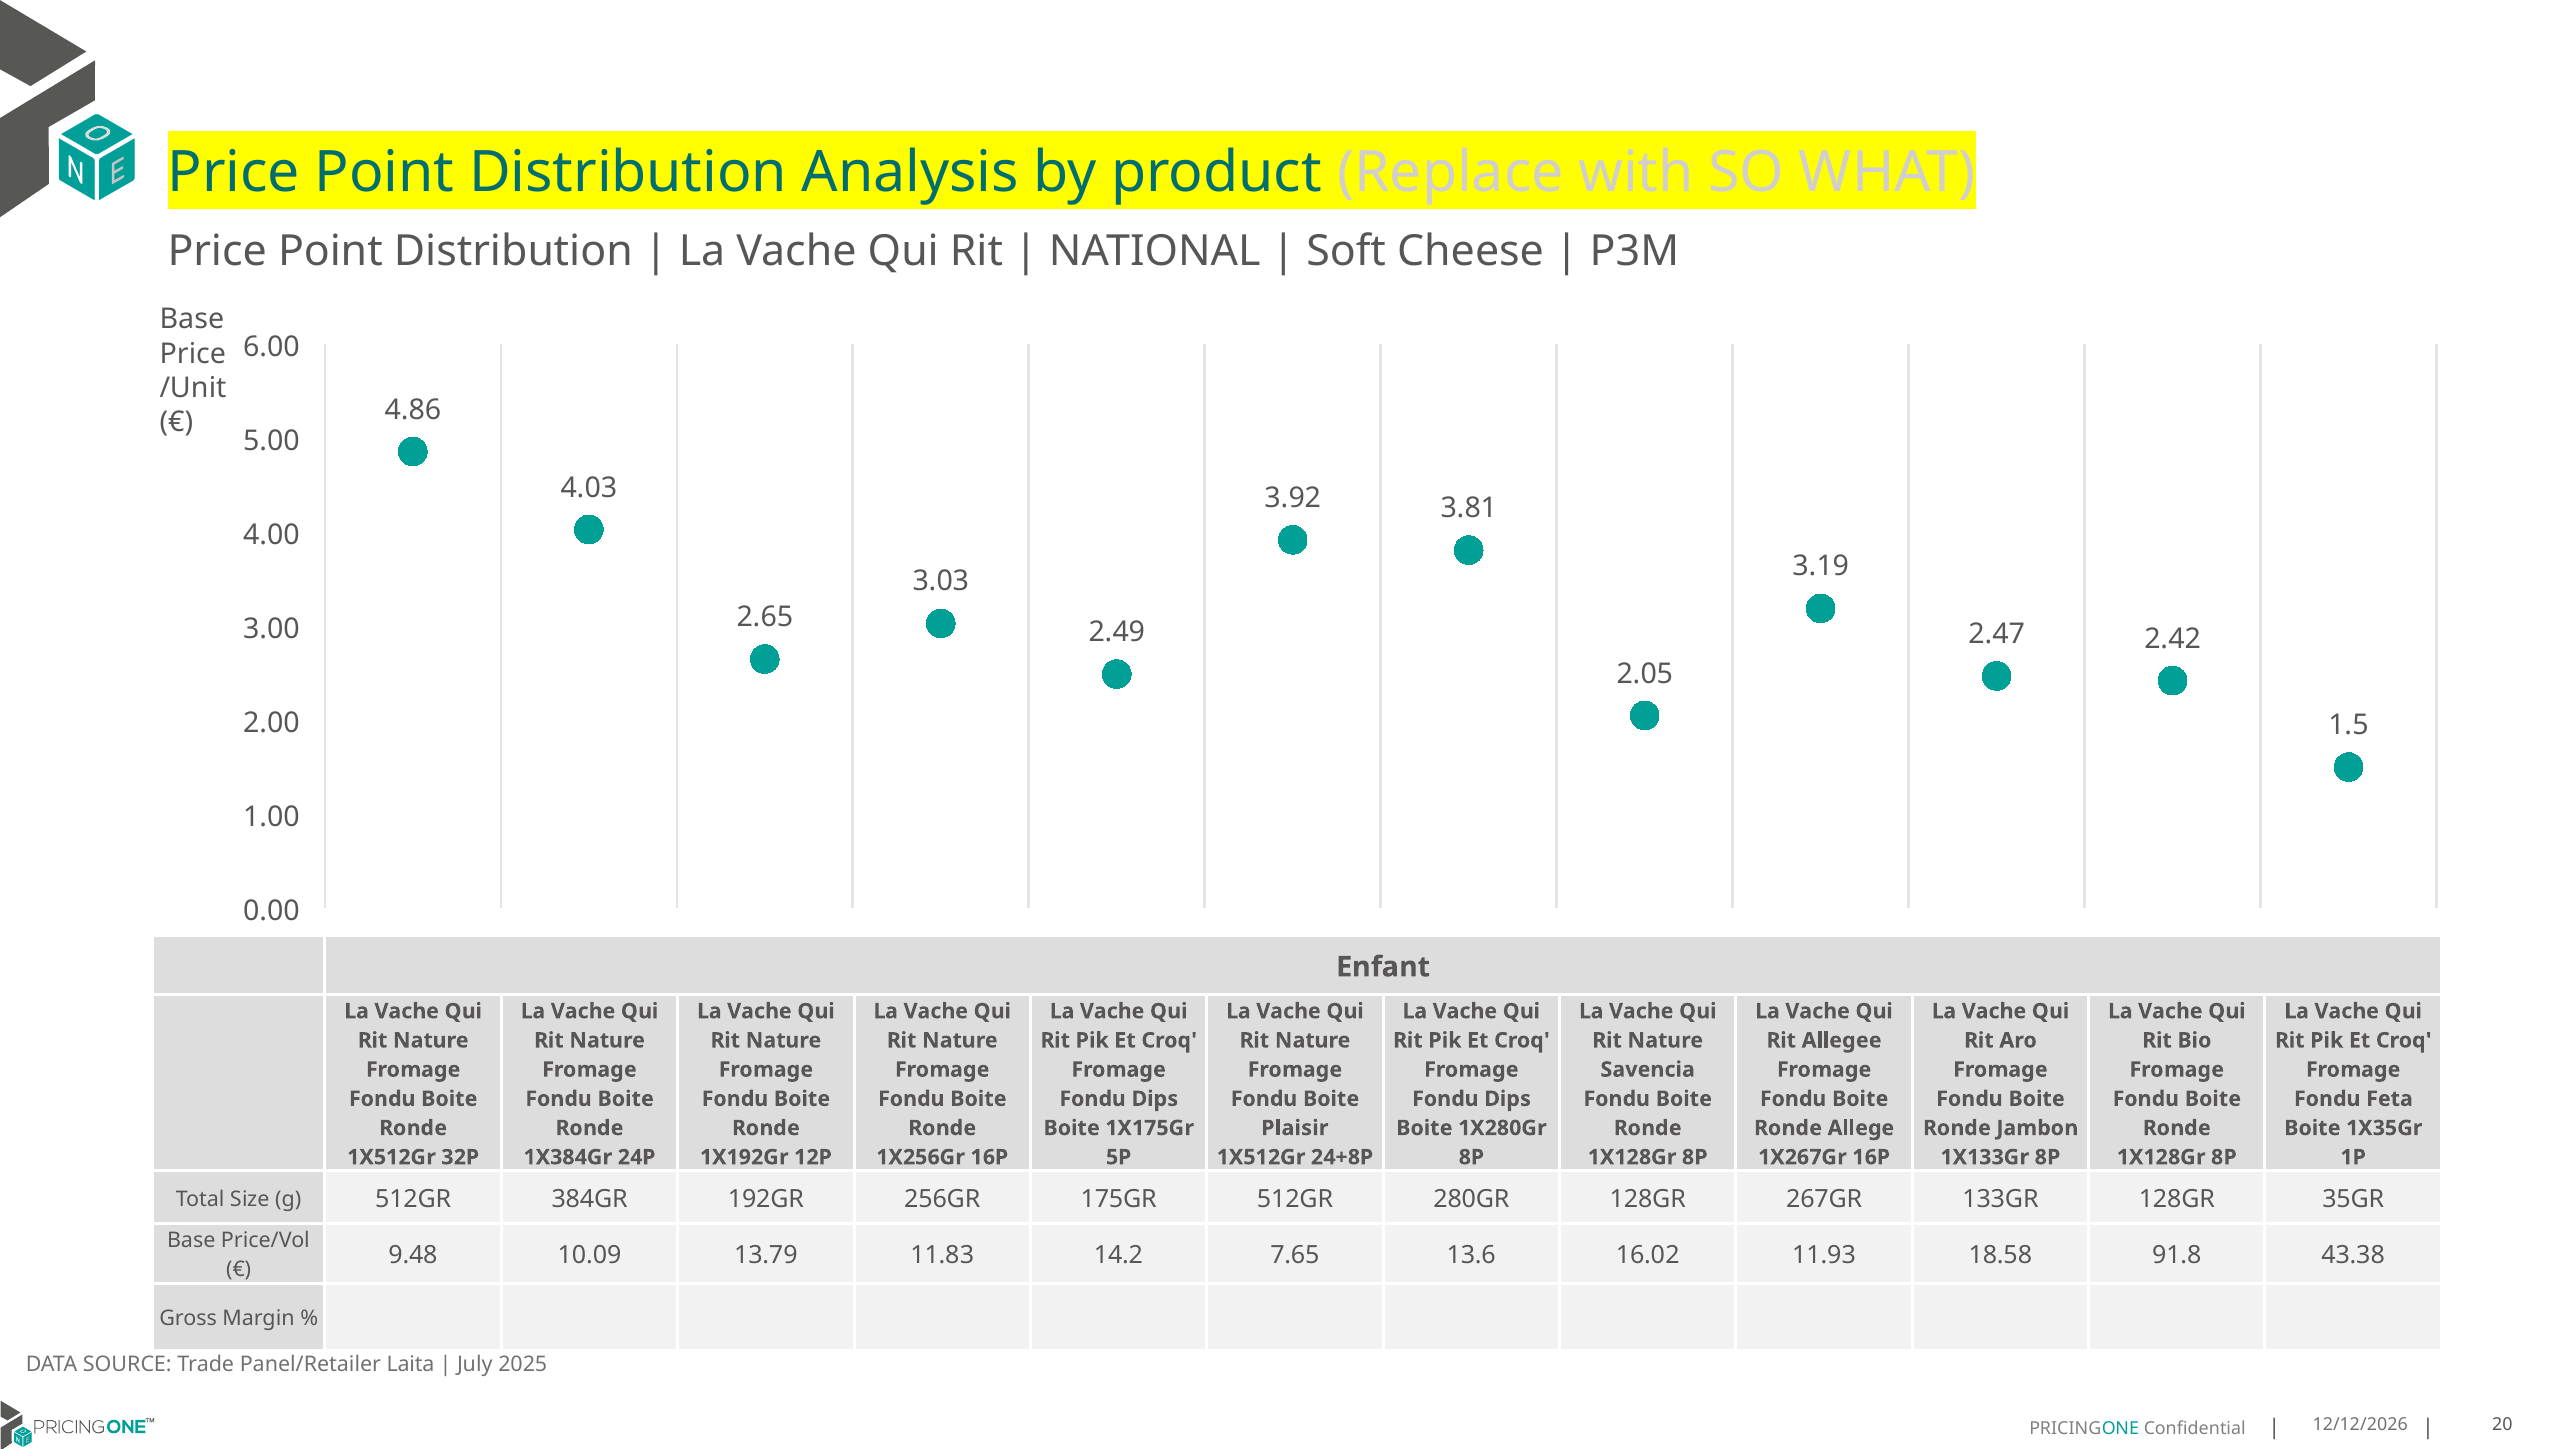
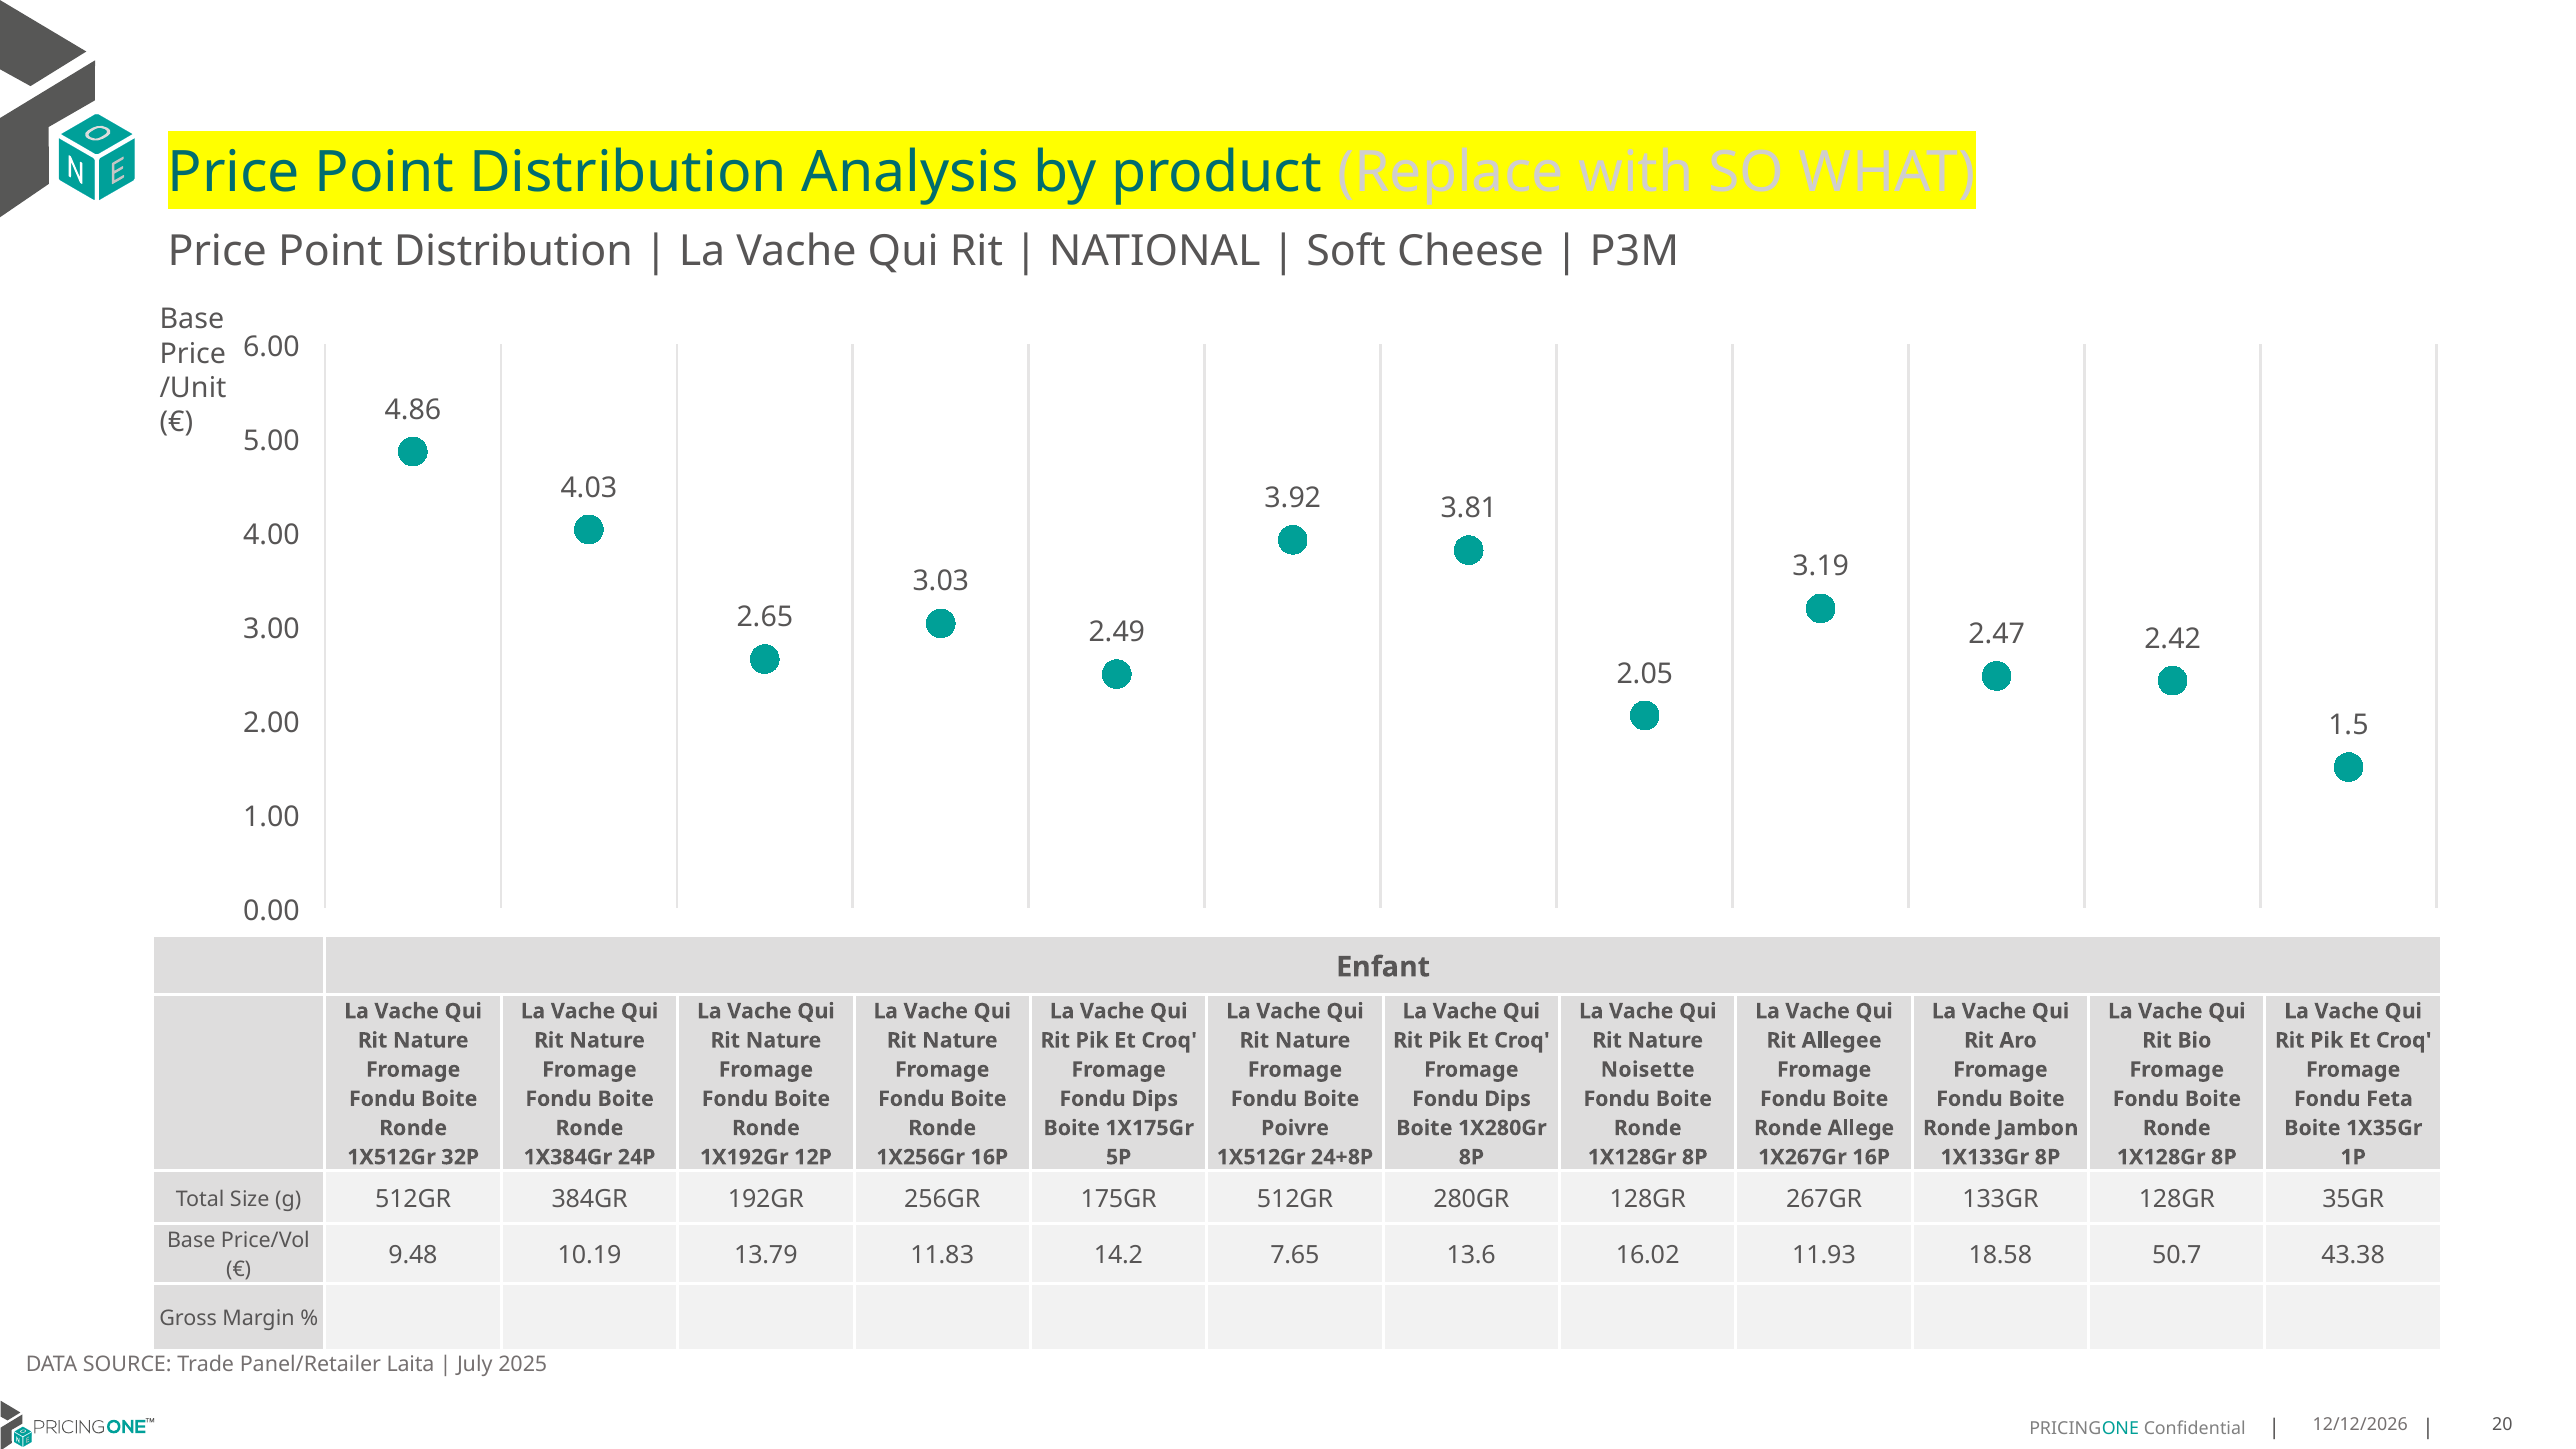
Savencia: Savencia -> Noisette
Plaisir: Plaisir -> Poivre
10.09: 10.09 -> 10.19
91.8: 91.8 -> 50.7
